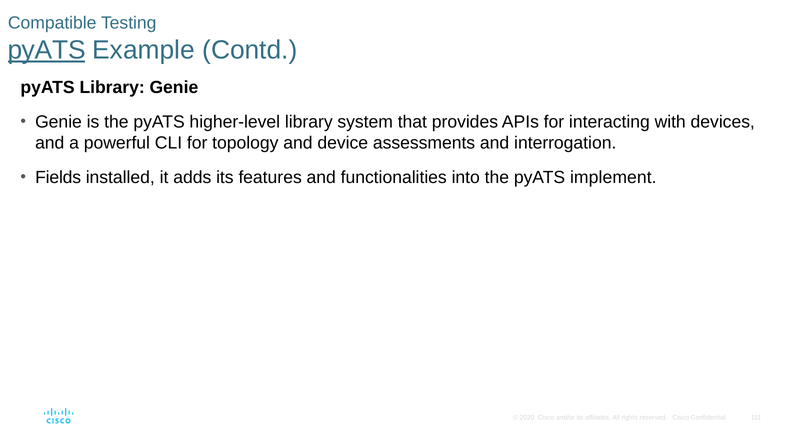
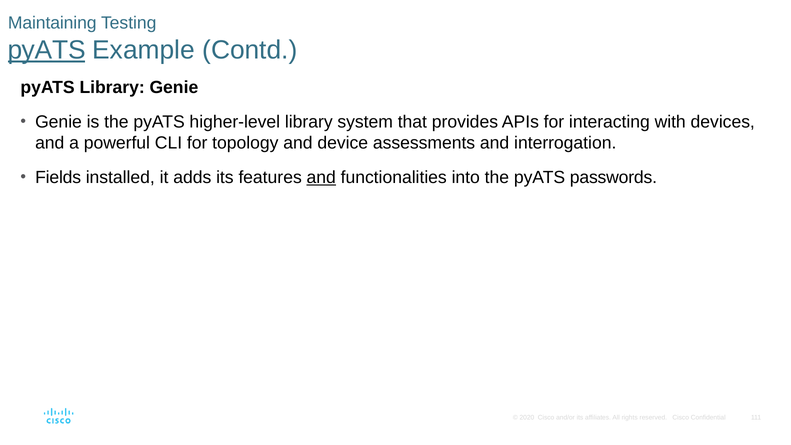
Compatible: Compatible -> Maintaining
and at (321, 177) underline: none -> present
implement: implement -> passwords
